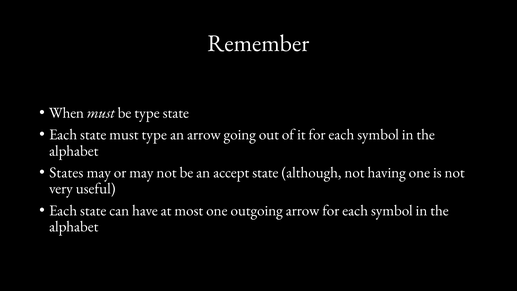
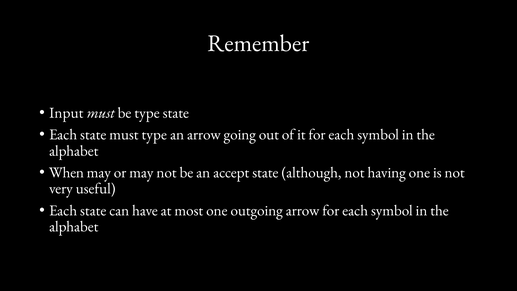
When: When -> Input
States: States -> When
